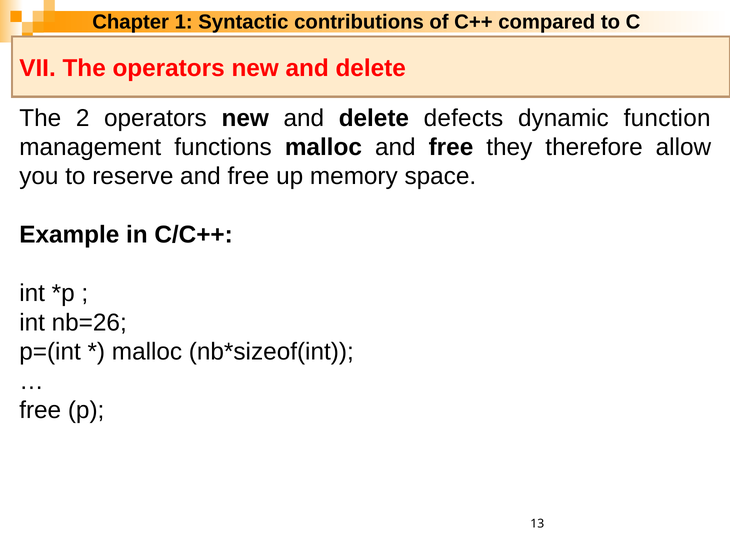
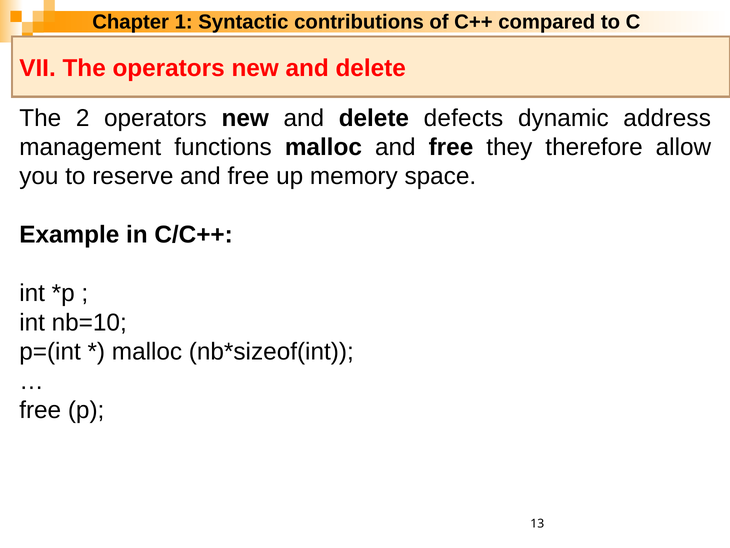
function: function -> address
nb=26: nb=26 -> nb=10
